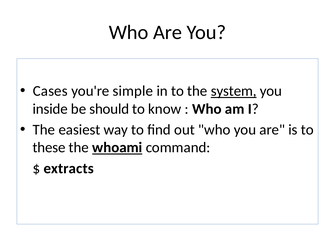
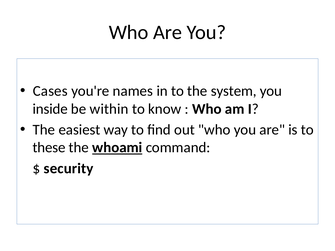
simple: simple -> names
system underline: present -> none
should: should -> within
extracts: extracts -> security
